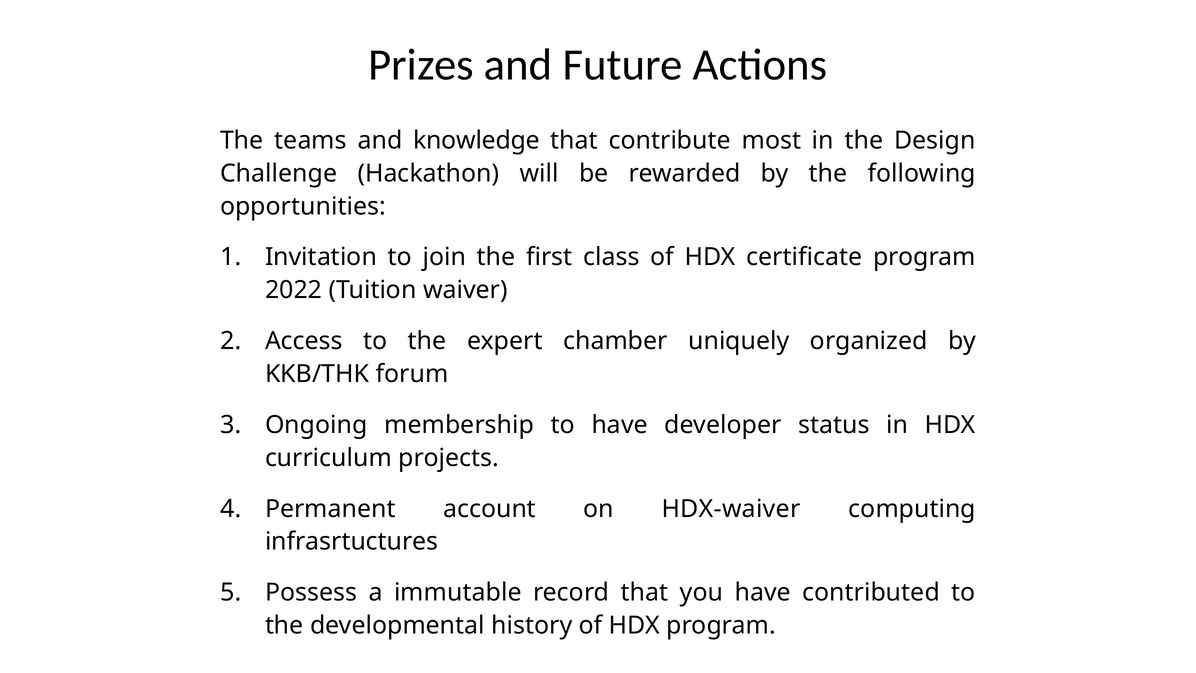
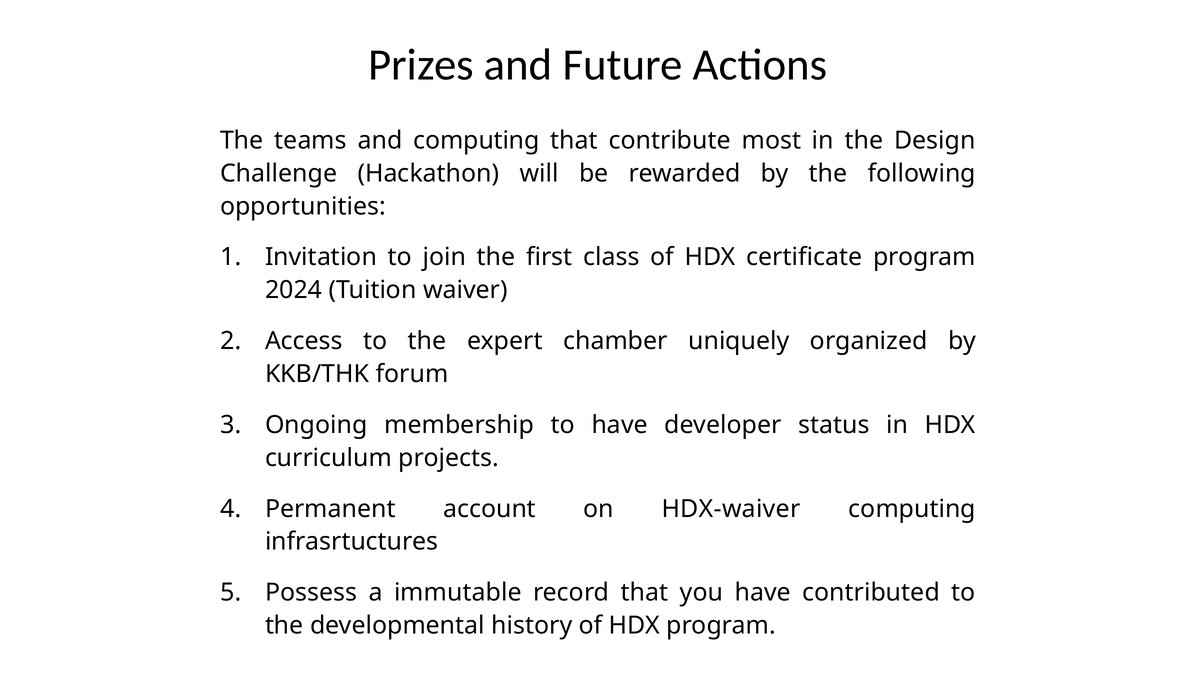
and knowledge: knowledge -> computing
2022: 2022 -> 2024
